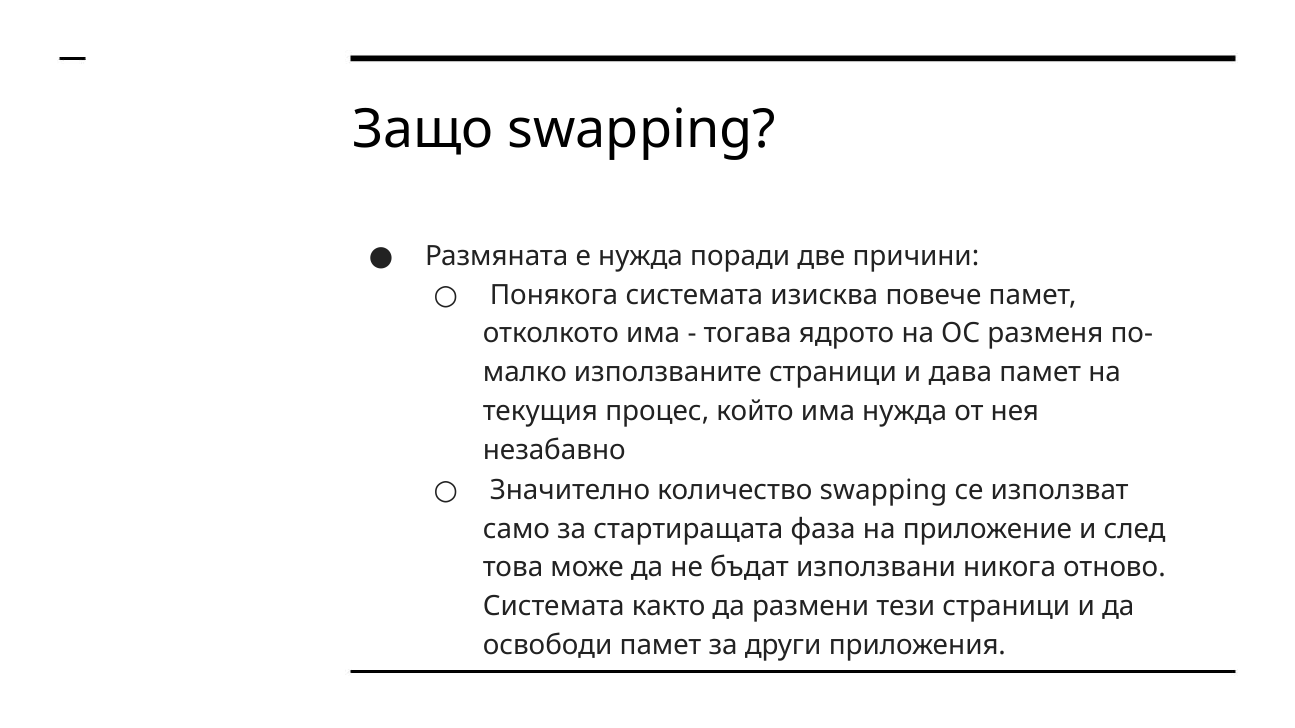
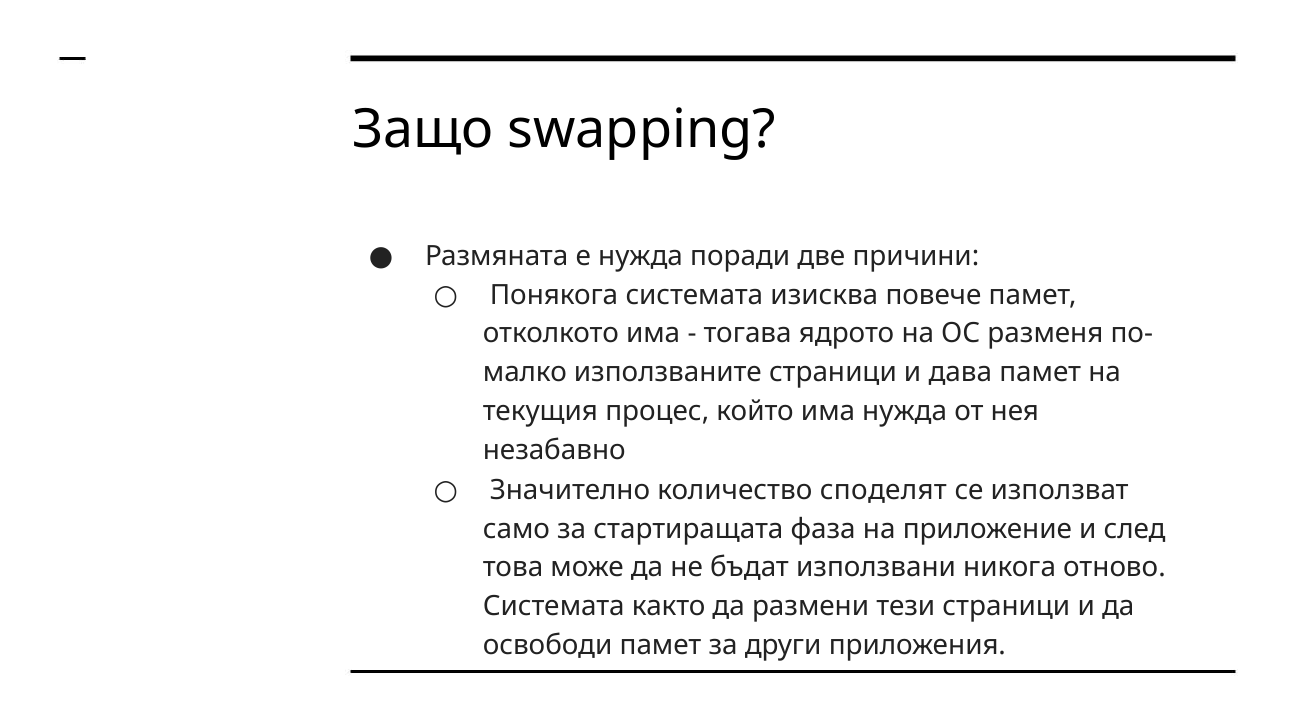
количество swapping: swapping -> споделят
